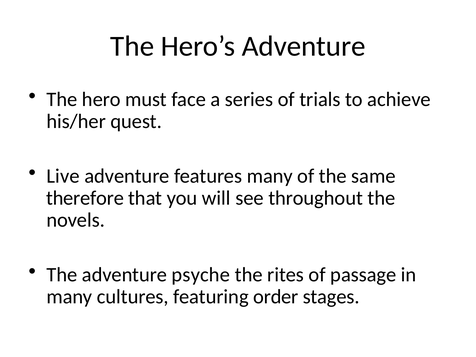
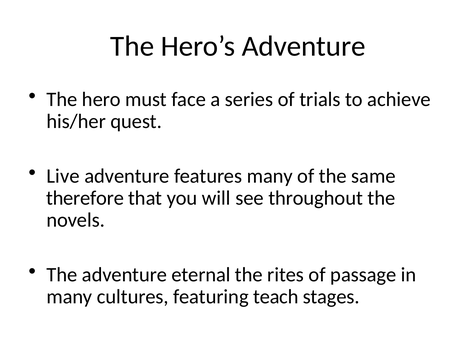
psyche: psyche -> eternal
order: order -> teach
